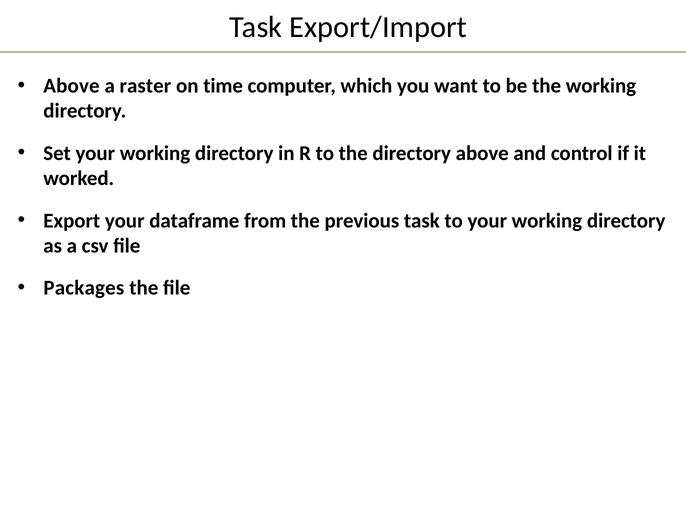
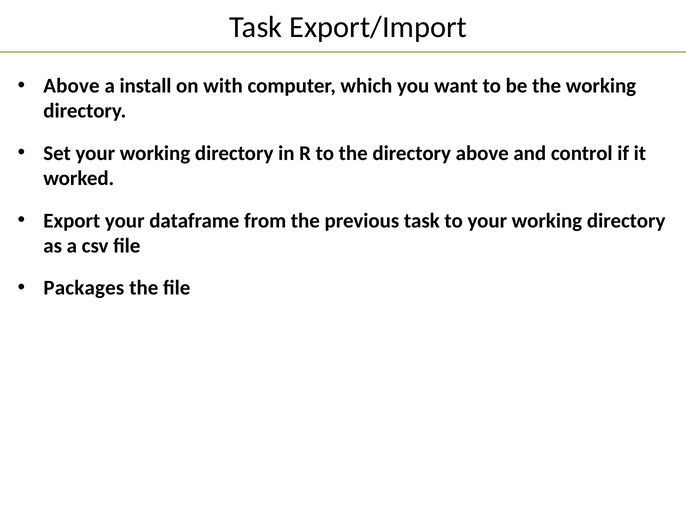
raster: raster -> install
time: time -> with
